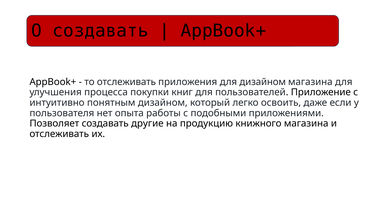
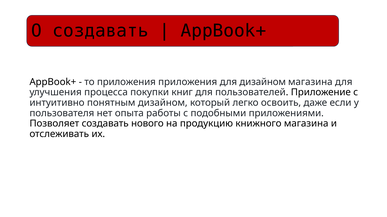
то отслеживать: отслеживать -> приложения
другие: другие -> нового
